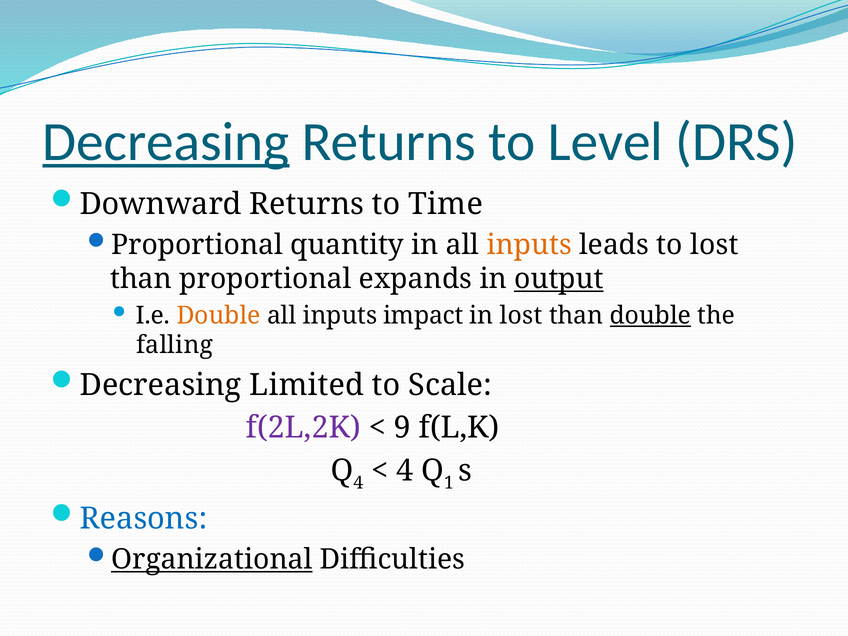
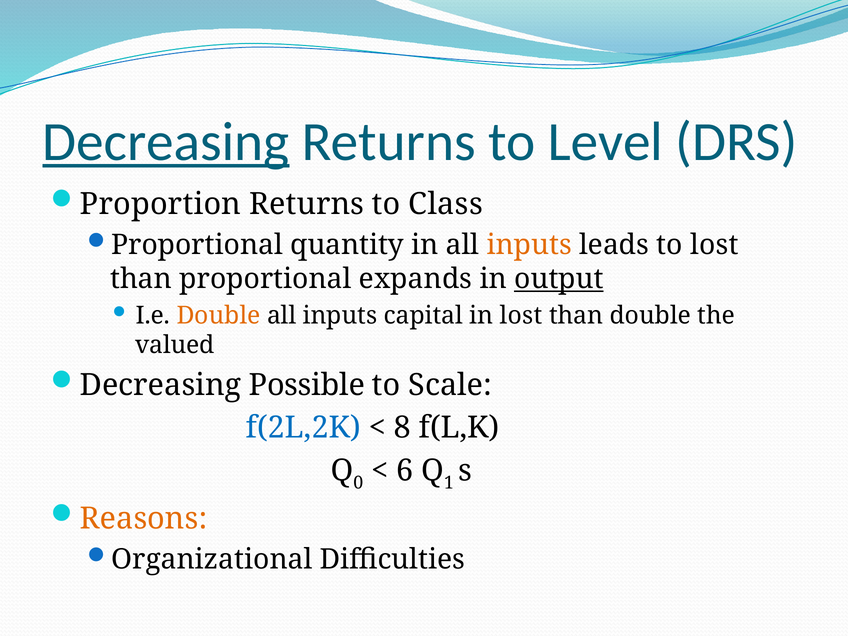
Downward: Downward -> Proportion
Time: Time -> Class
impact: impact -> capital
double at (650, 315) underline: present -> none
falling: falling -> valued
Limited: Limited -> Possible
f(2L,2K colour: purple -> blue
9: 9 -> 8
4 at (358, 483): 4 -> 0
4 at (405, 471): 4 -> 6
Reasons colour: blue -> orange
Organizational underline: present -> none
